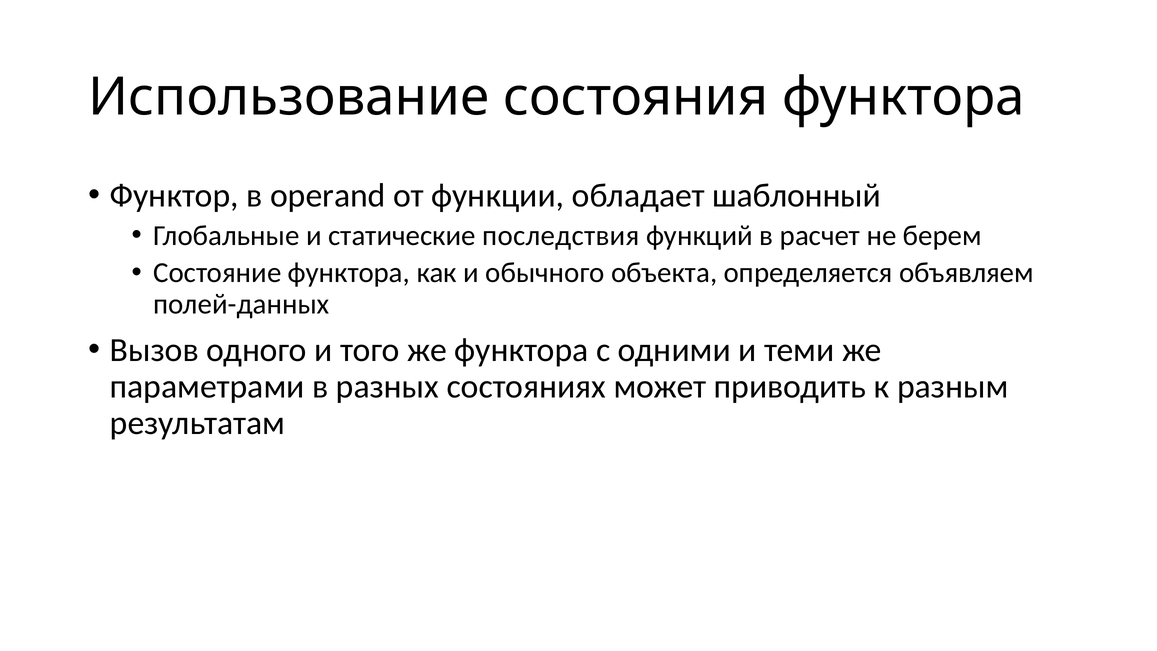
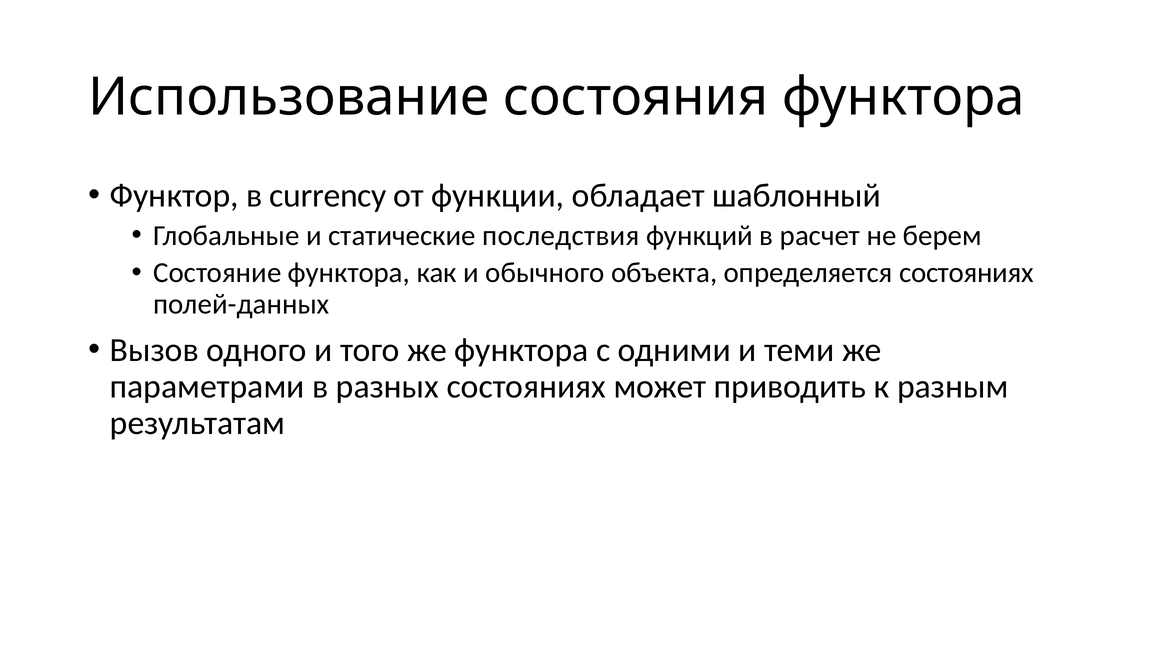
operand: operand -> currency
определяется объявляем: объявляем -> состояниях
